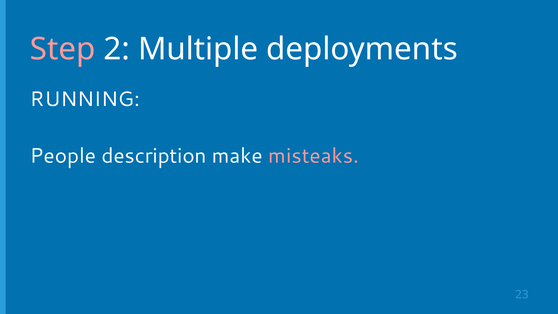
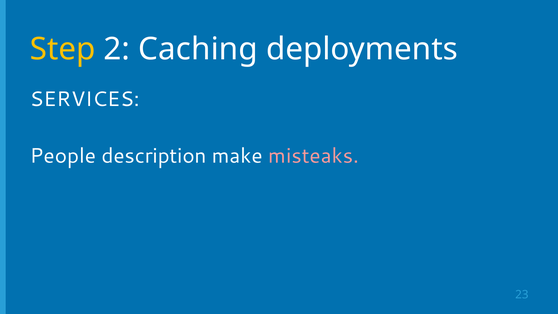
Step colour: pink -> yellow
Multiple: Multiple -> Caching
RUNNING: RUNNING -> SERVICES
